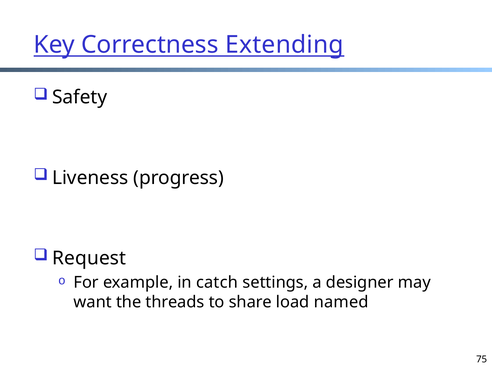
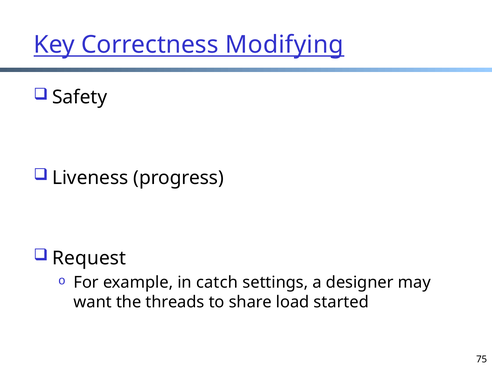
Extending: Extending -> Modifying
named: named -> started
